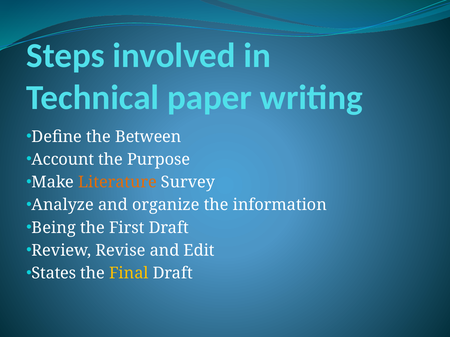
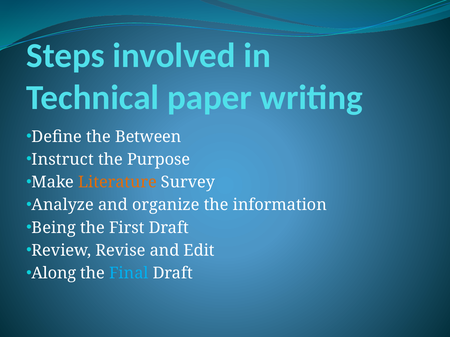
Account: Account -> Instruct
States: States -> Along
Final colour: yellow -> light blue
